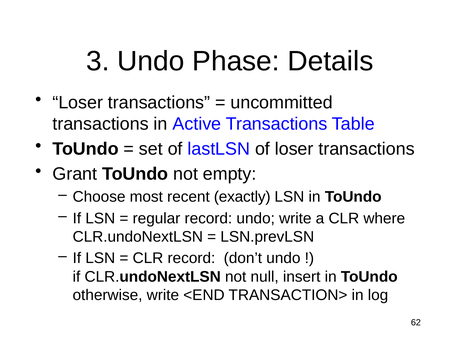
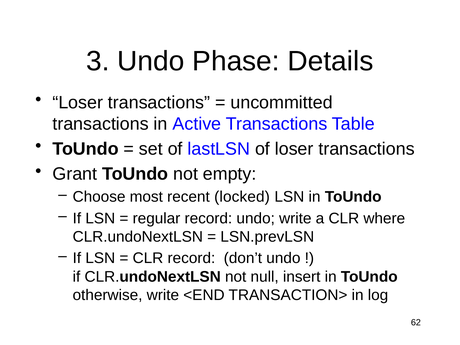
exactly: exactly -> locked
